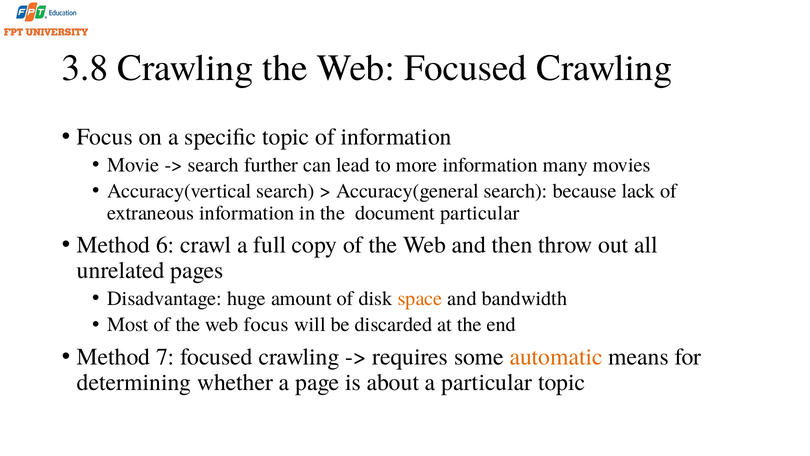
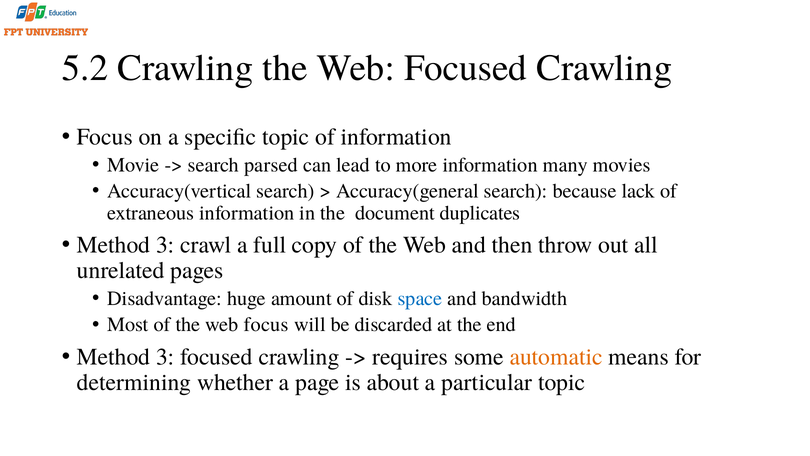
3.8: 3.8 -> 5.2
further: further -> parsed
document particular: particular -> duplicates
6 at (165, 245): 6 -> 3
space colour: orange -> blue
7 at (165, 357): 7 -> 3
